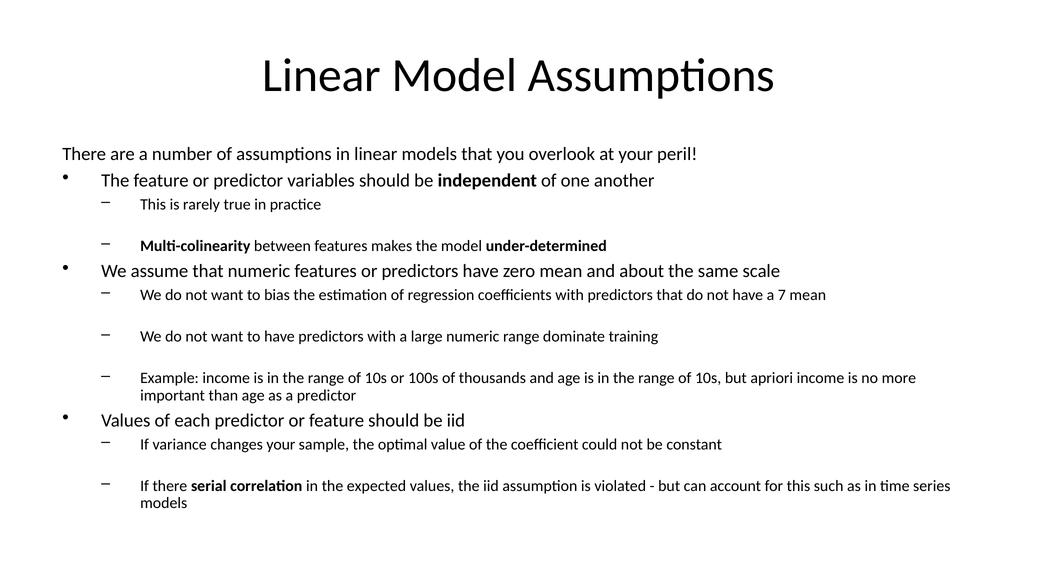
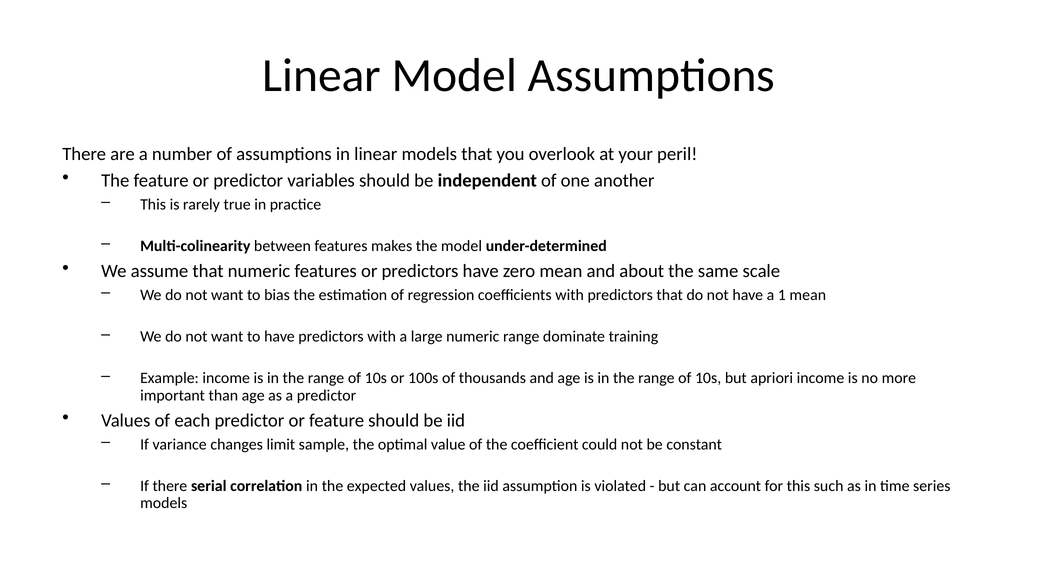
7: 7 -> 1
changes your: your -> limit
